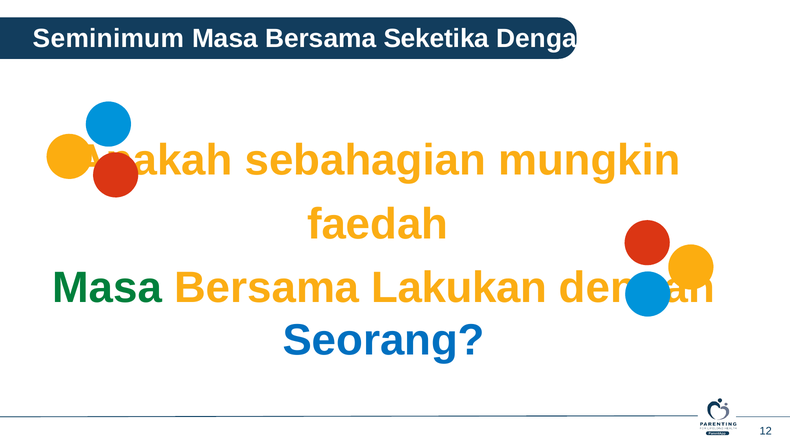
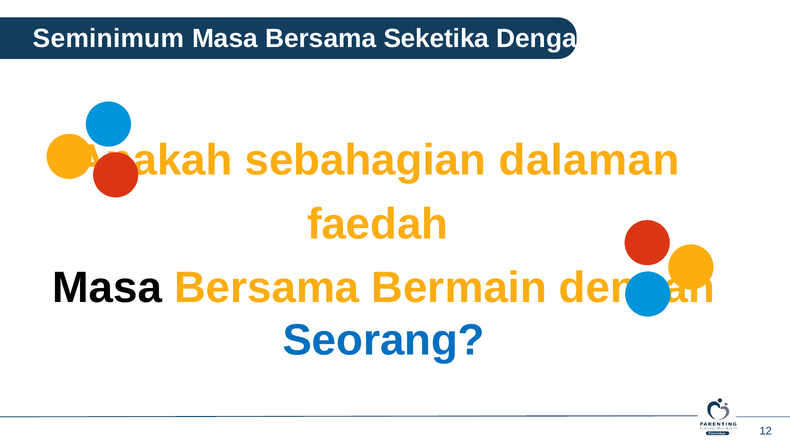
mungkin: mungkin -> dalaman
Masa at (107, 288) colour: green -> black
Lakukan: Lakukan -> Bermain
